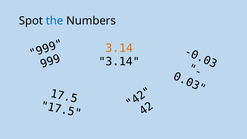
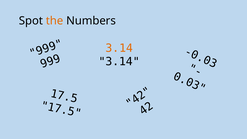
the colour: blue -> orange
